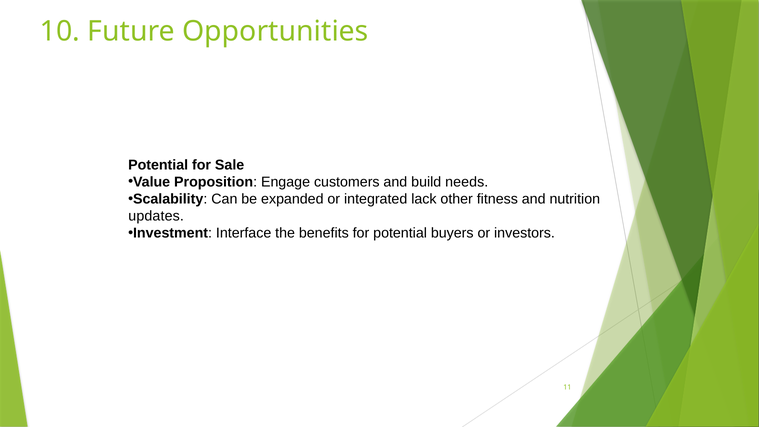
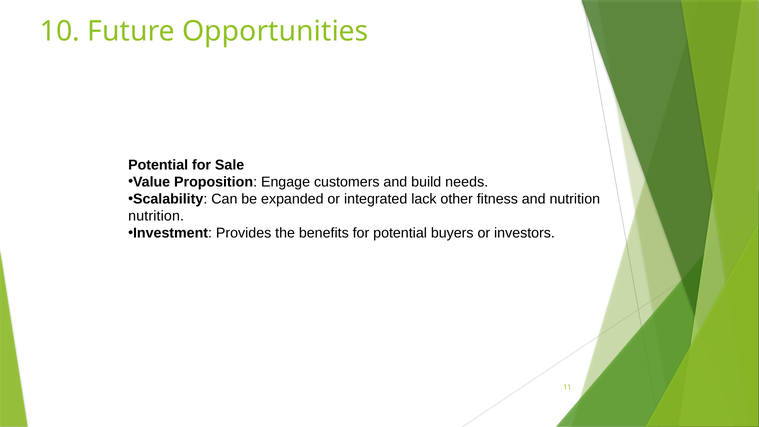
updates at (156, 216): updates -> nutrition
Interface: Interface -> Provides
